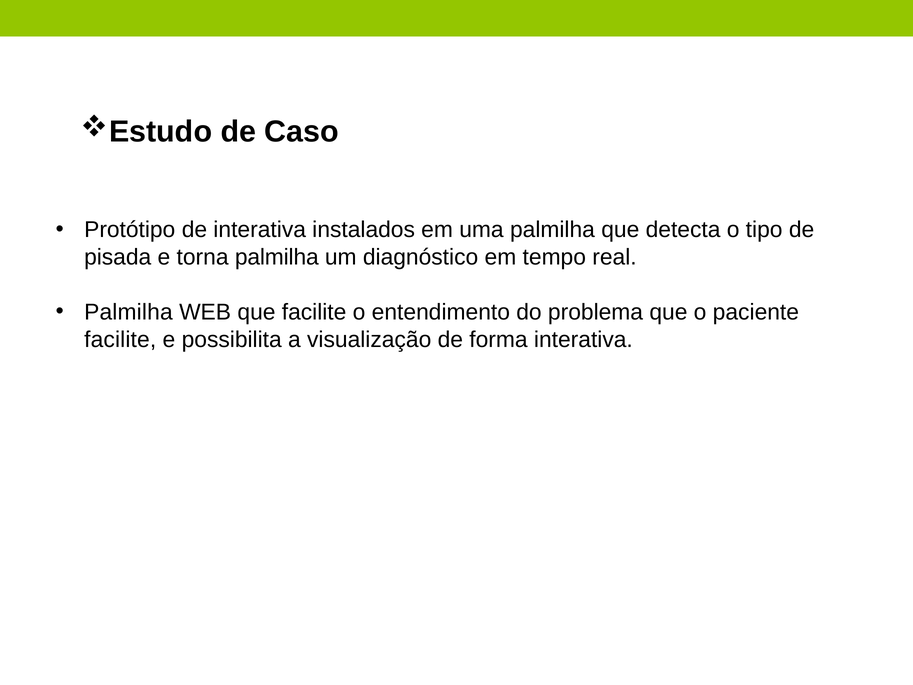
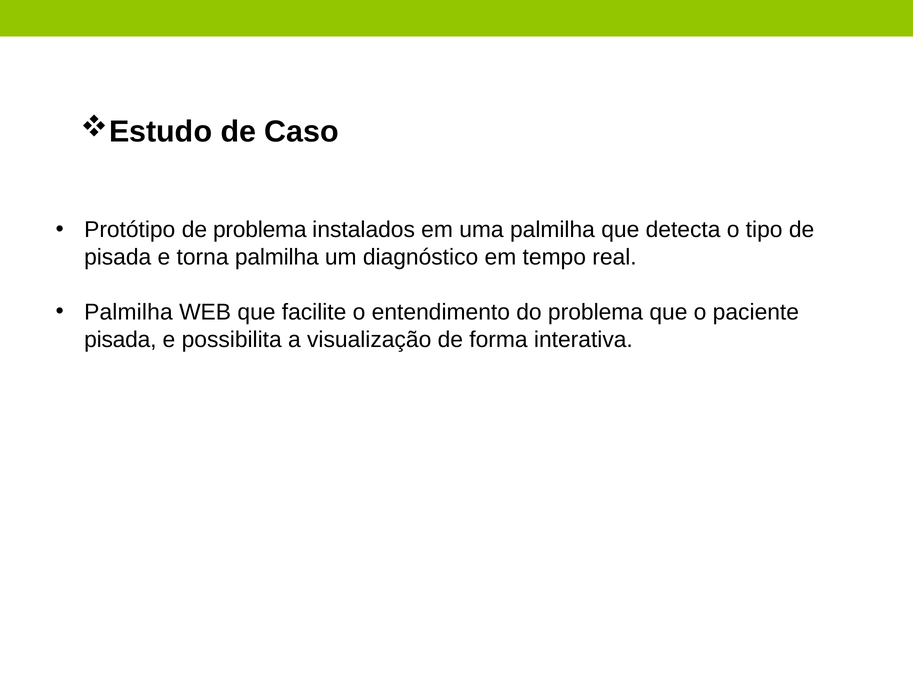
de interativa: interativa -> problema
facilite at (120, 339): facilite -> pisada
